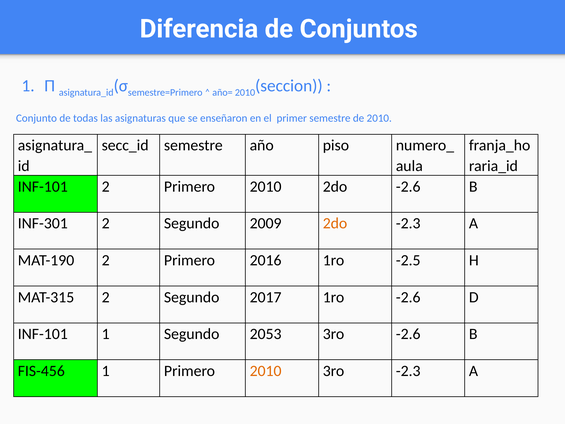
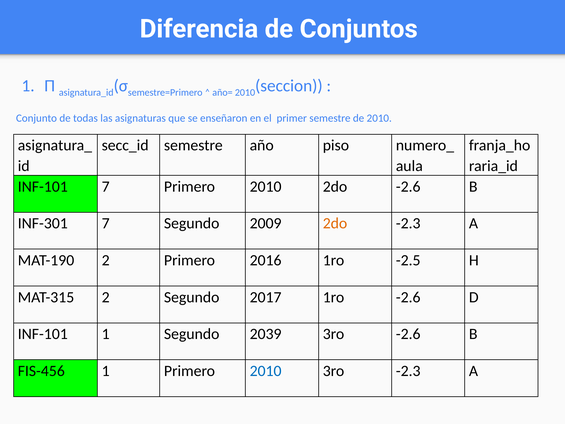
INF-101 2: 2 -> 7
INF-301 2: 2 -> 7
2053: 2053 -> 2039
2010 at (266, 371) colour: orange -> blue
